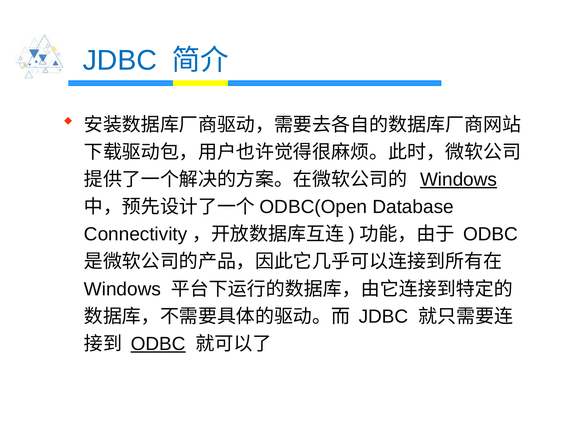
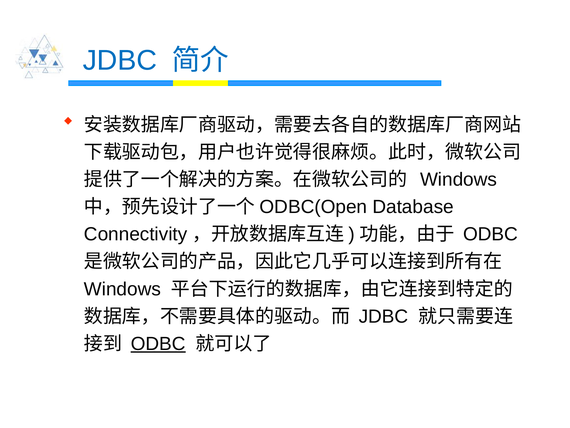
Windows at (459, 179) underline: present -> none
